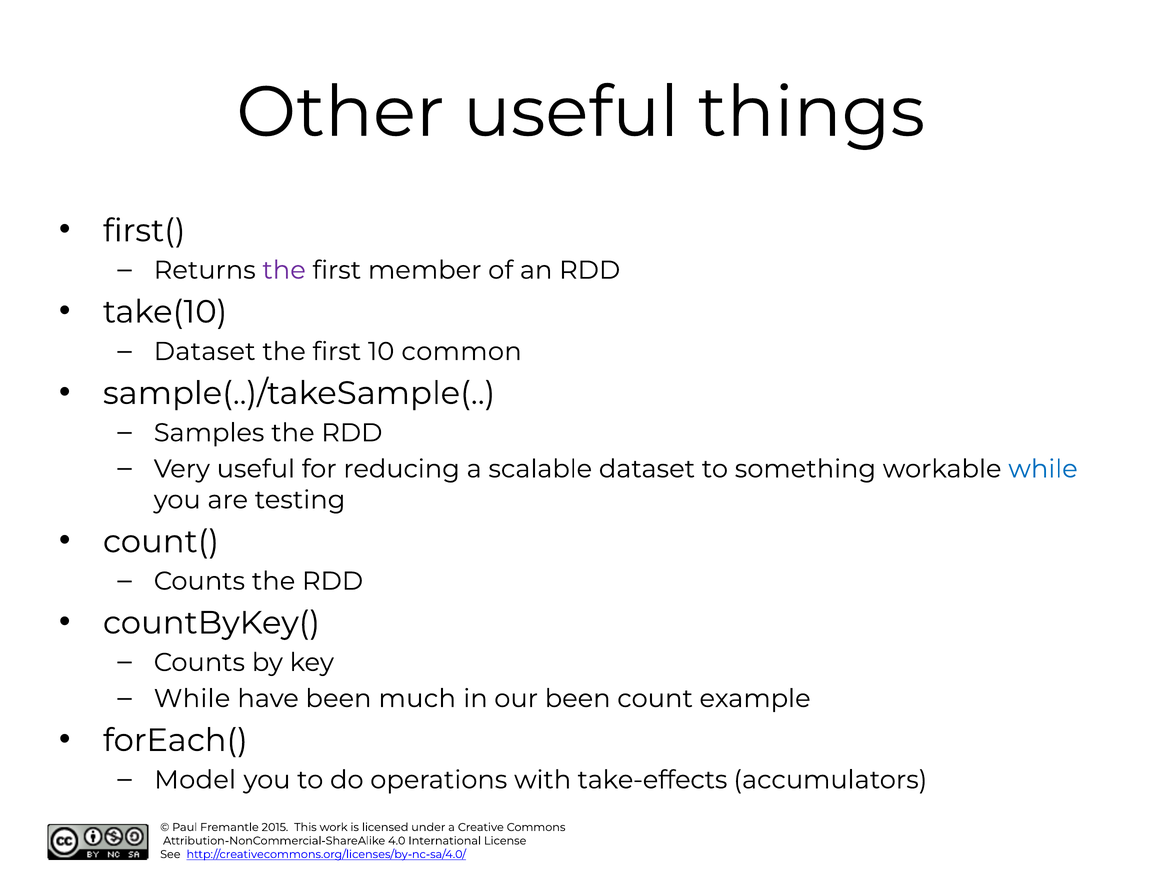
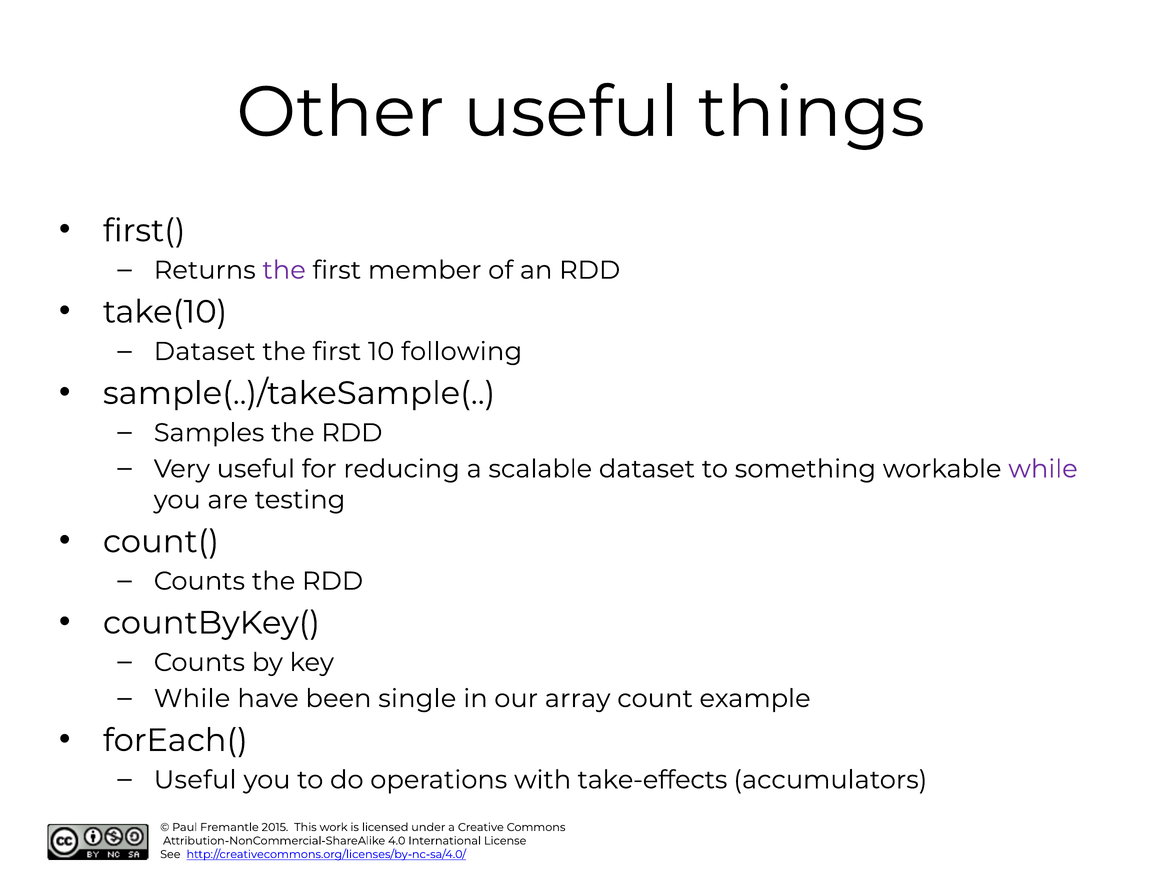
common: common -> following
while at (1043, 469) colour: blue -> purple
much: much -> single
our been: been -> array
Model at (195, 780): Model -> Useful
